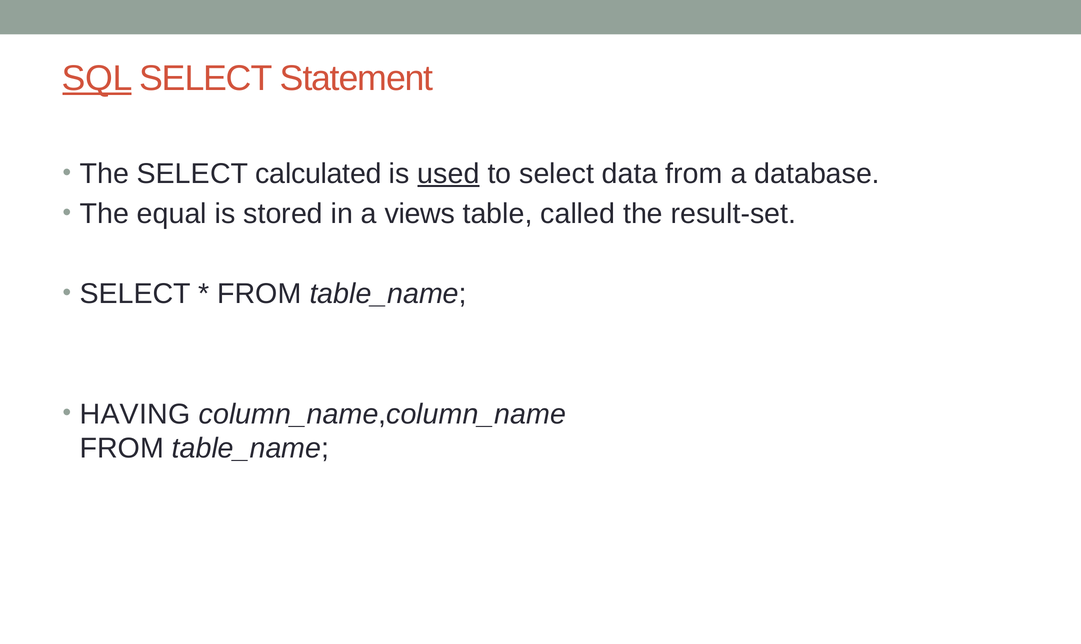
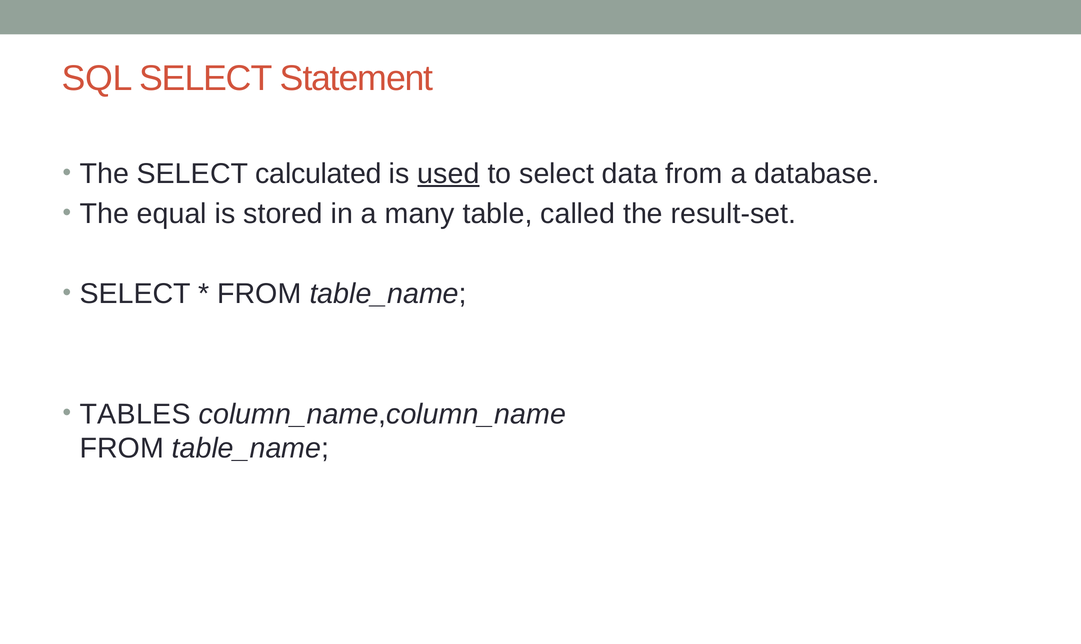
SQL underline: present -> none
views: views -> many
HAVING: HAVING -> TABLES
